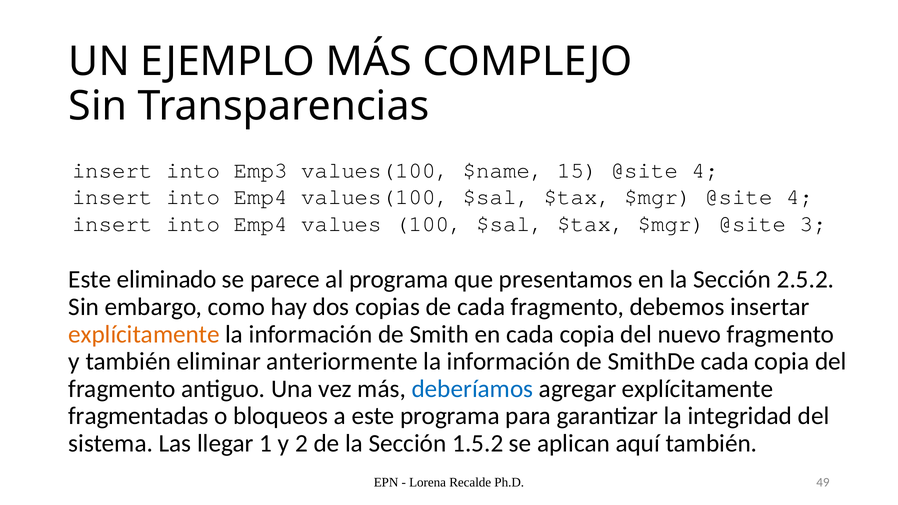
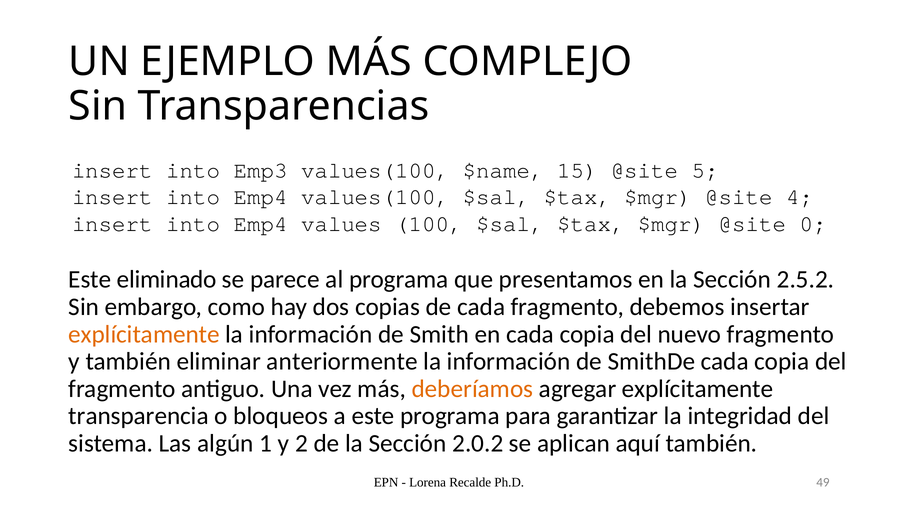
15 @site 4: 4 -> 5
3: 3 -> 0
deberíamos colour: blue -> orange
fragmentadas: fragmentadas -> transparencia
llegar: llegar -> algún
1.5.2: 1.5.2 -> 2.0.2
